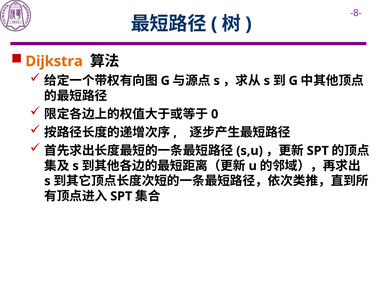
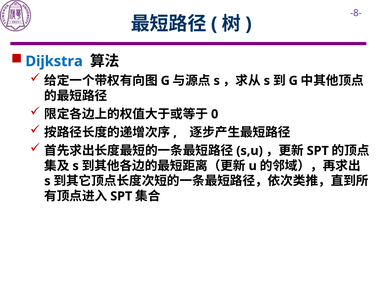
Dijkstra colour: orange -> blue
